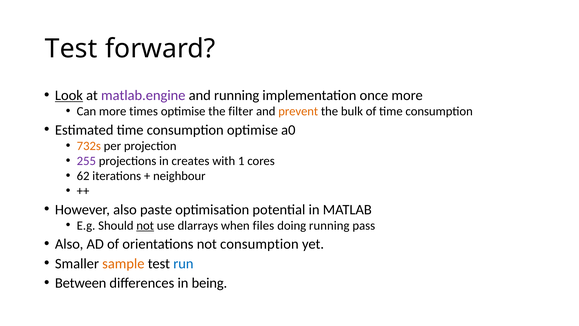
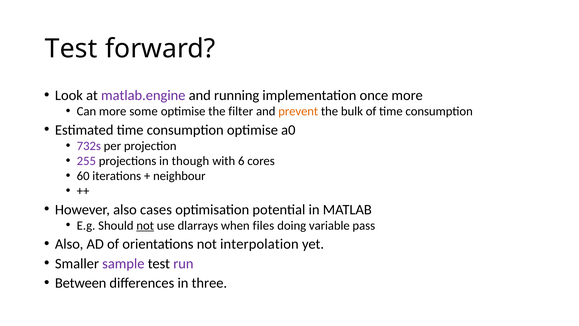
Look underline: present -> none
times: times -> some
732s colour: orange -> purple
creates: creates -> though
1: 1 -> 6
62: 62 -> 60
paste: paste -> cases
doing running: running -> variable
not consumption: consumption -> interpolation
sample colour: orange -> purple
run colour: blue -> purple
being: being -> three
